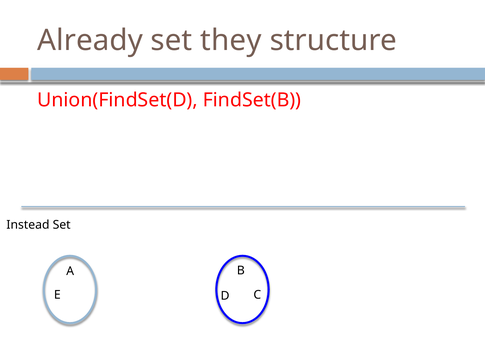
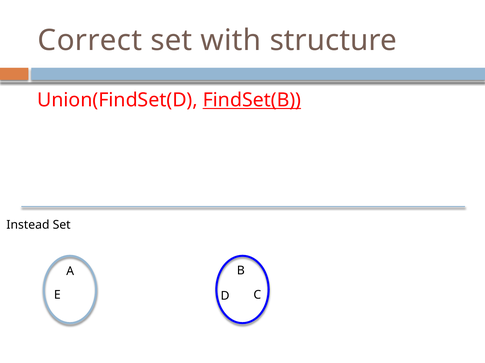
Already: Already -> Correct
they: they -> with
FindSet(B underline: none -> present
